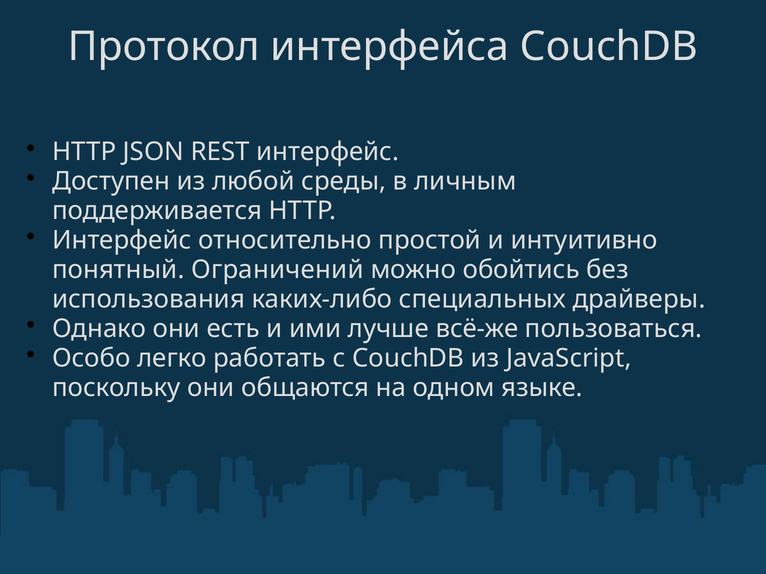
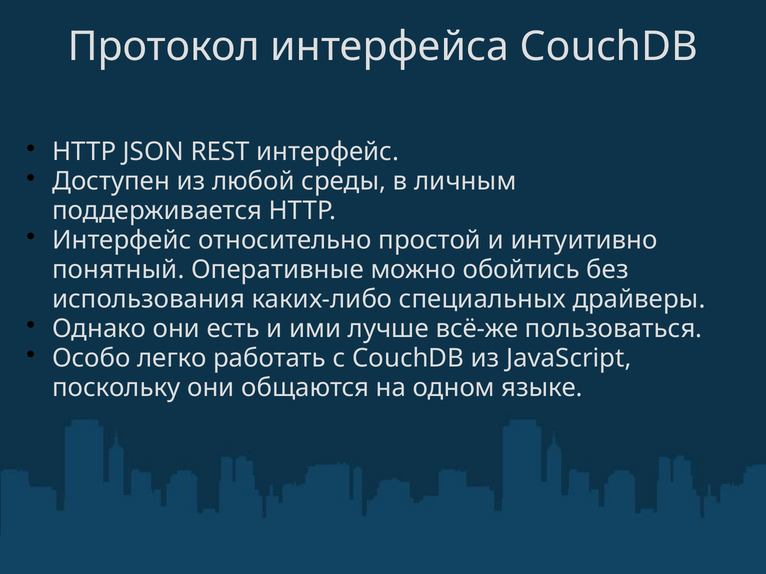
Ограничений: Ограничений -> Оперативные
